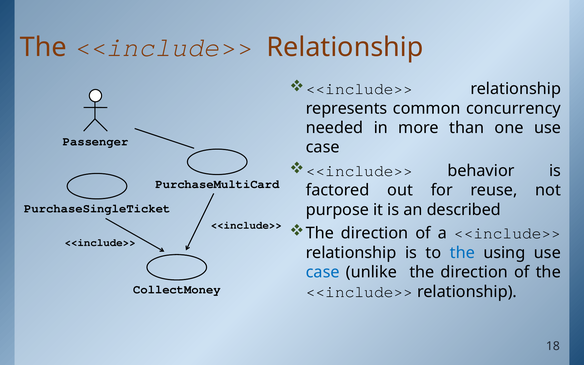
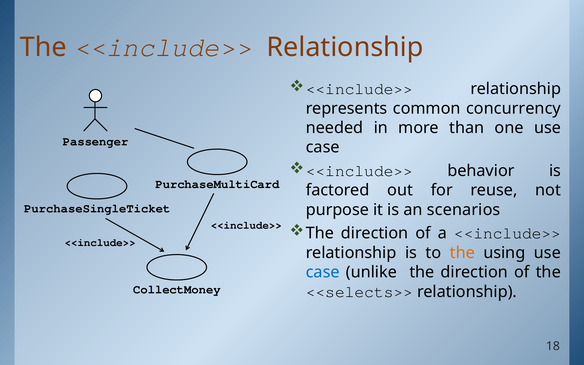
described: described -> scenarios
the at (462, 253) colour: blue -> orange
<<include>> at (359, 292): <<include>> -> <<selects>>
